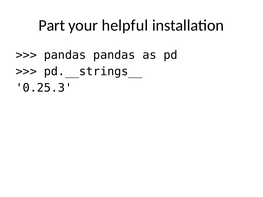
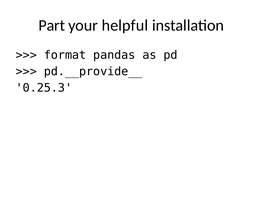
pandas at (65, 55): pandas -> format
pd.__strings__: pd.__strings__ -> pd.__provide__
